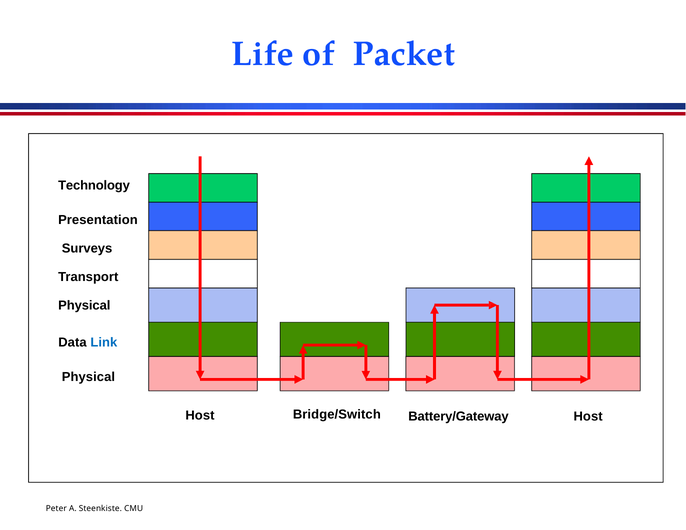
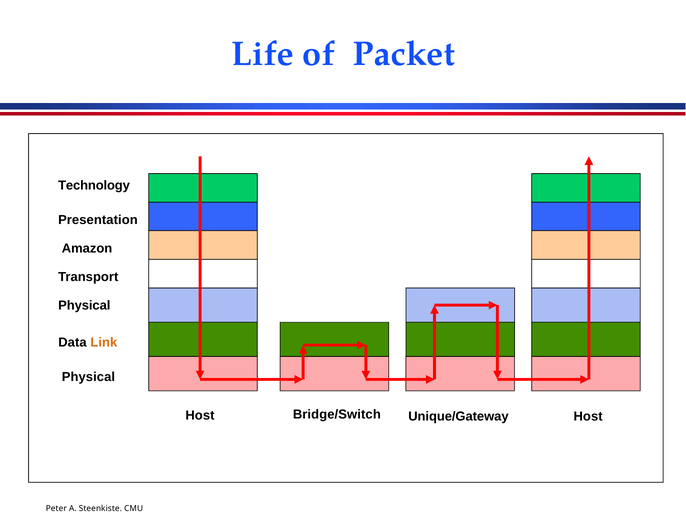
Surveys: Surveys -> Amazon
Link colour: blue -> orange
Battery/Gateway: Battery/Gateway -> Unique/Gateway
